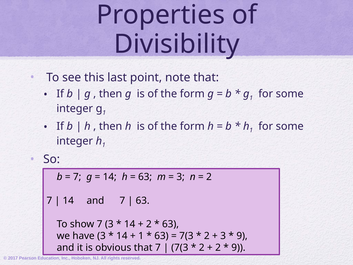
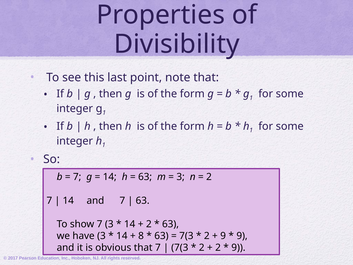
1 at (141, 236): 1 -> 8
3 at (223, 236): 3 -> 9
